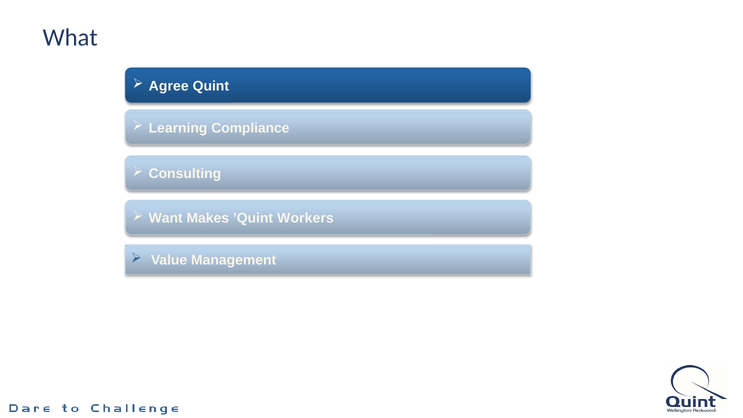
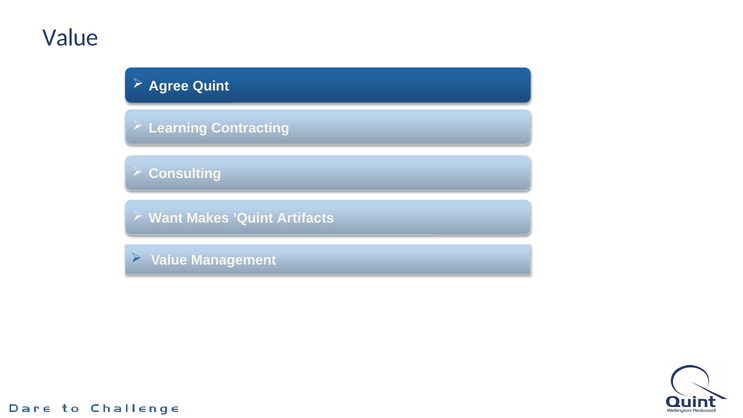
What at (70, 38): What -> Value
Compliance: Compliance -> Contracting
Workers: Workers -> Artifacts
